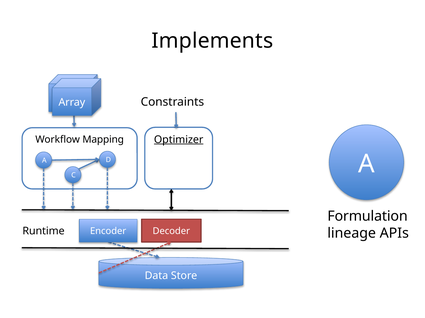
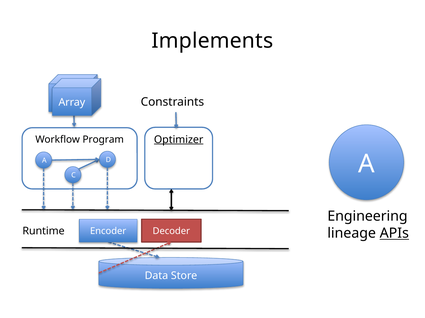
Mapping: Mapping -> Program
Formulation: Formulation -> Engineering
APIs underline: none -> present
